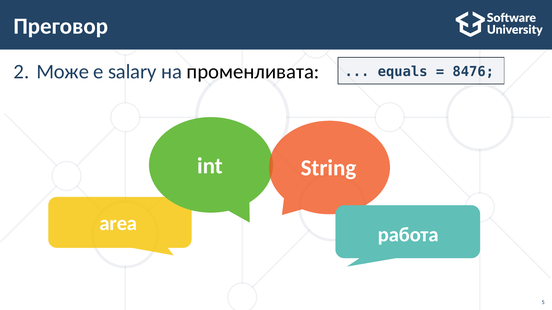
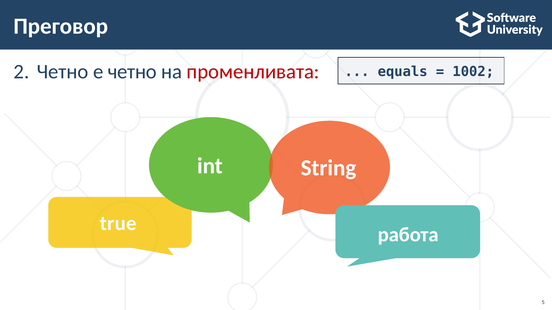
Може at (63, 72): Може -> Четно
е salary: salary -> четно
променливата colour: black -> red
8476: 8476 -> 1002
area: area -> true
